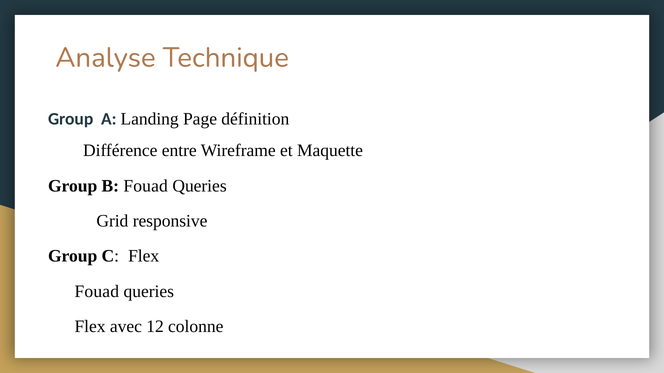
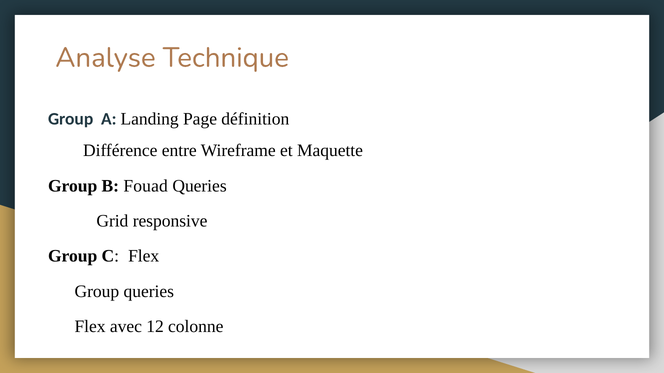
Fouad at (97, 292): Fouad -> Group
